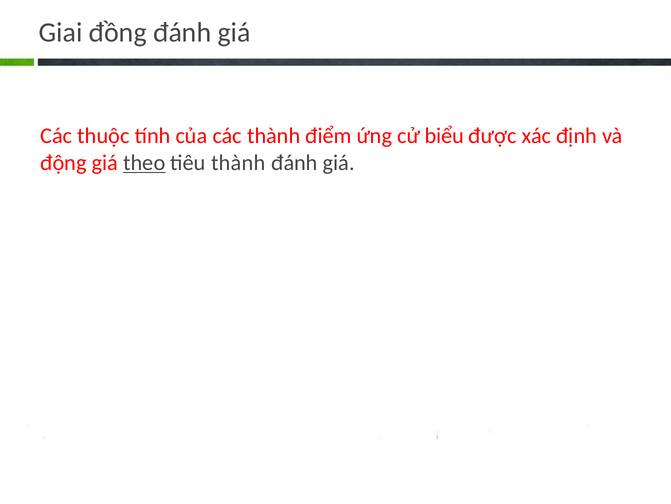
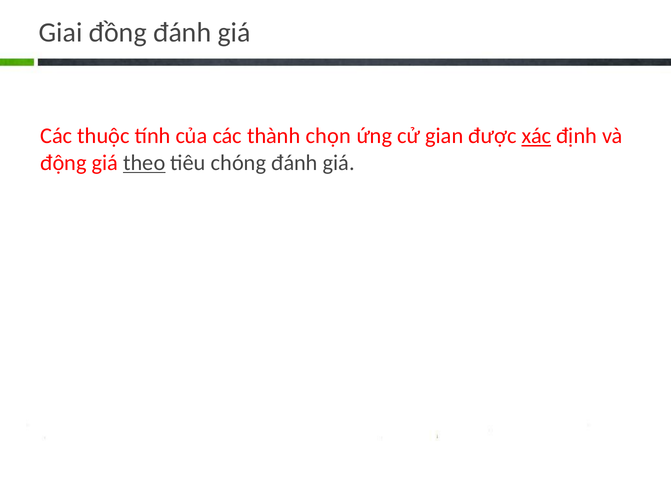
điểm: điểm -> chọn
biểu: biểu -> gian
xác underline: none -> present
tiêu thành: thành -> chóng
